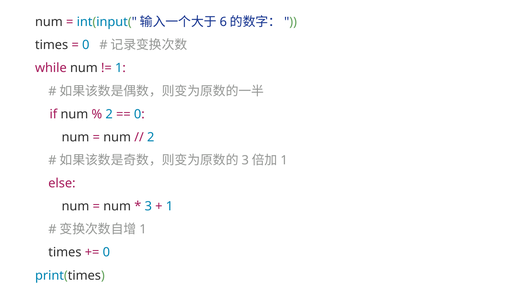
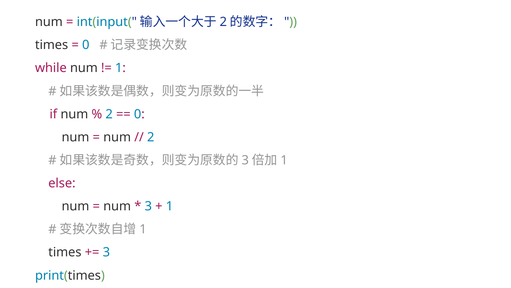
6 at (223, 22): 6 -> 2
0 at (106, 252): 0 -> 3
